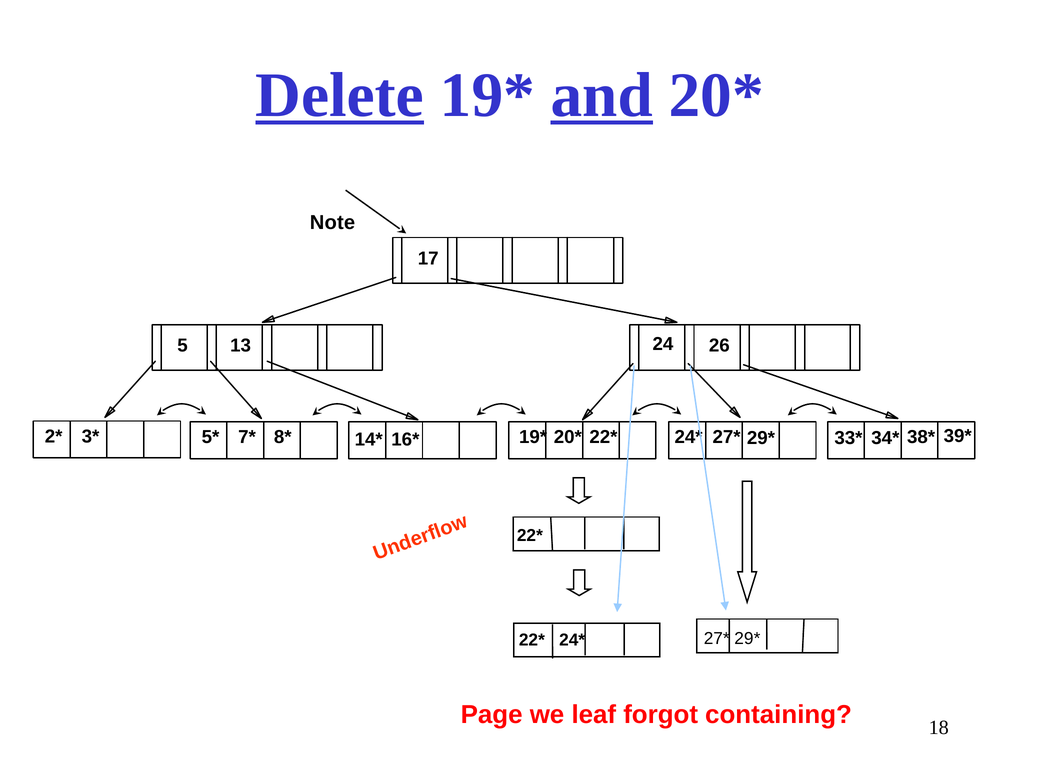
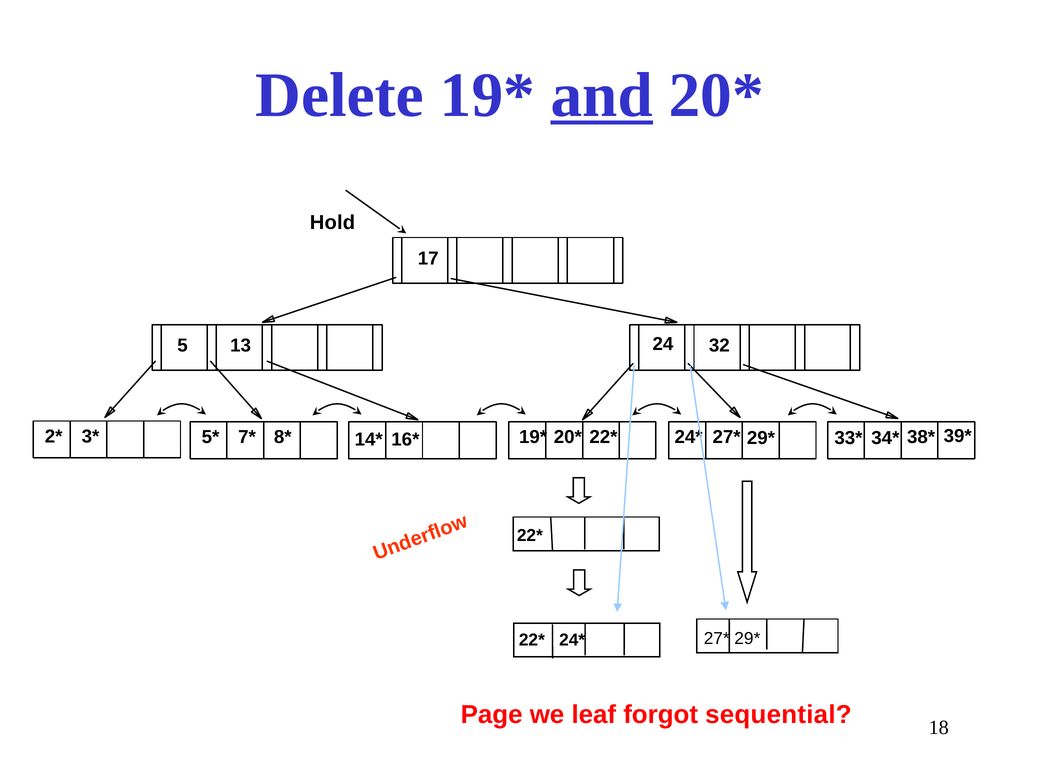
Delete underline: present -> none
Note: Note -> Hold
26: 26 -> 32
containing: containing -> sequential
